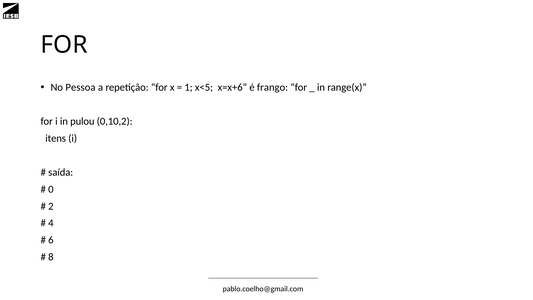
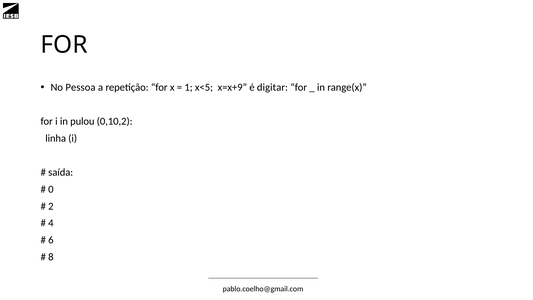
x=x+6: x=x+6 -> x=x+9
frango: frango -> digitar
itens: itens -> linha
